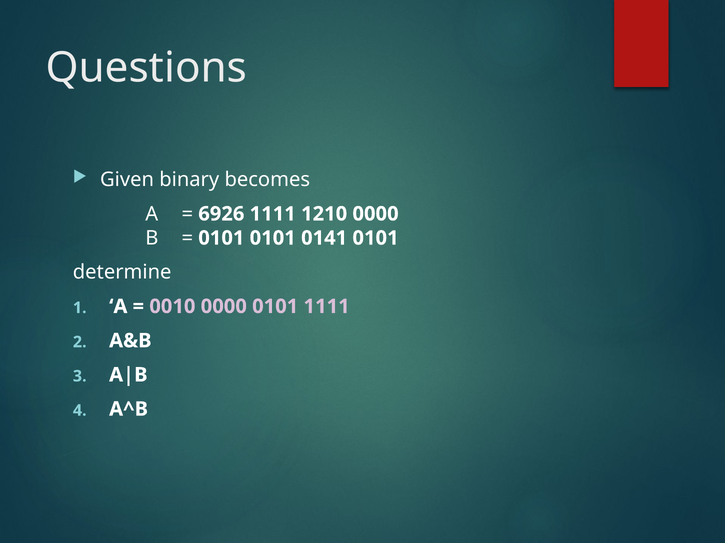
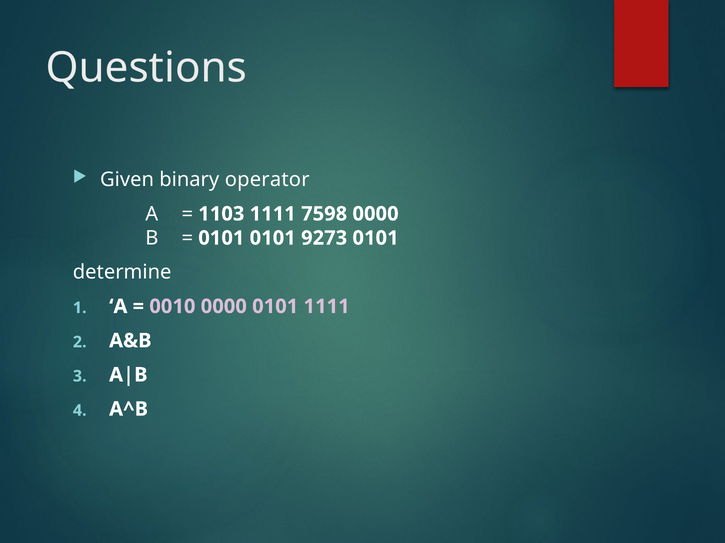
becomes: becomes -> operator
6926: 6926 -> 1103
1210: 1210 -> 7598
0141: 0141 -> 9273
